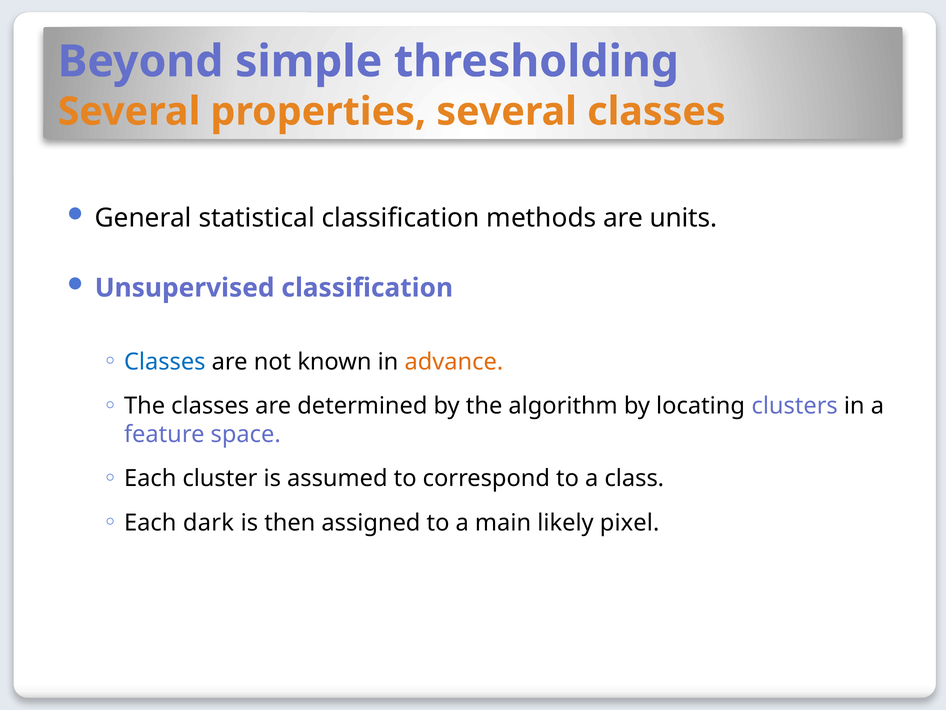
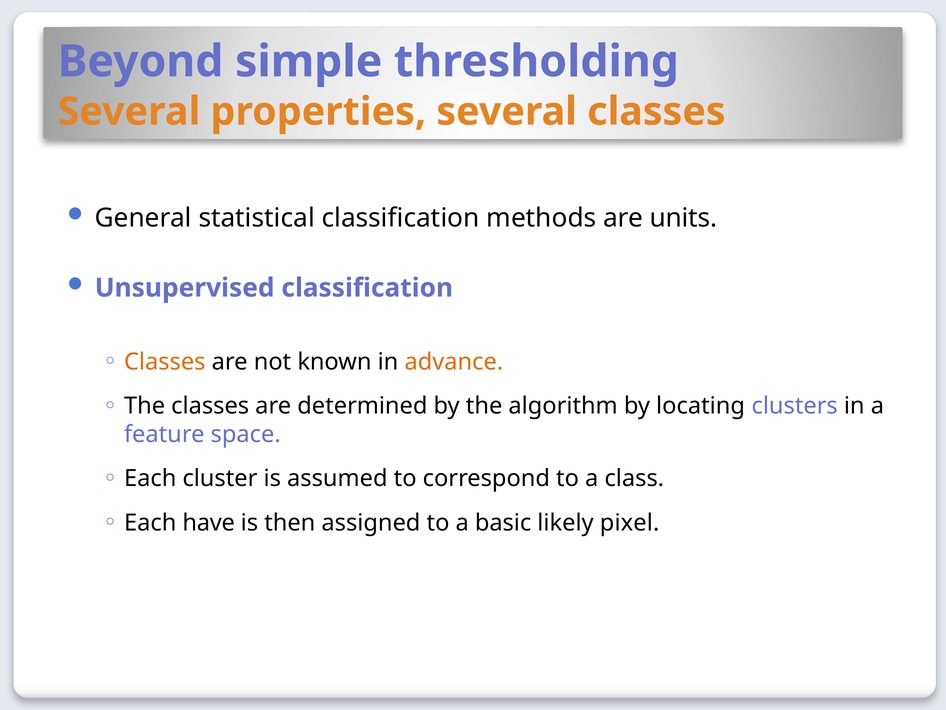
Classes at (165, 362) colour: blue -> orange
dark: dark -> have
main: main -> basic
